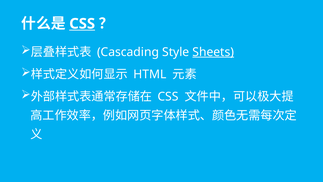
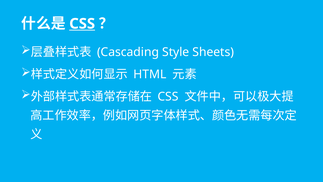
Sheets underline: present -> none
